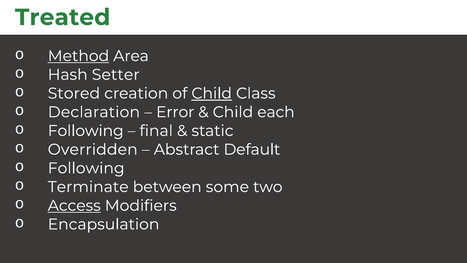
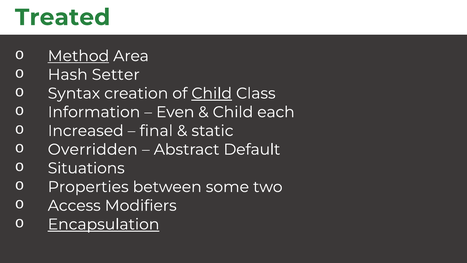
Stored: Stored -> Syntax
Declaration: Declaration -> Information
Error: Error -> Even
Following at (86, 131): Following -> Increased
Following at (86, 168): Following -> Situations
Terminate: Terminate -> Properties
Access underline: present -> none
Encapsulation underline: none -> present
